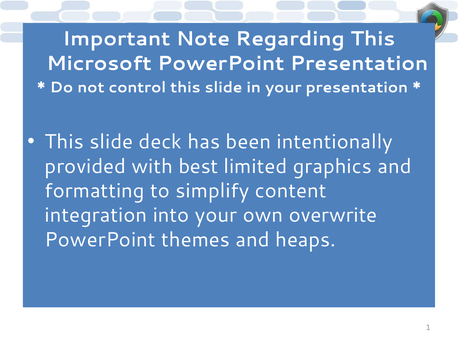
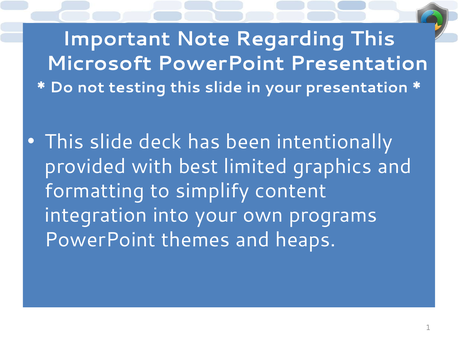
control: control -> testing
overwrite: overwrite -> programs
